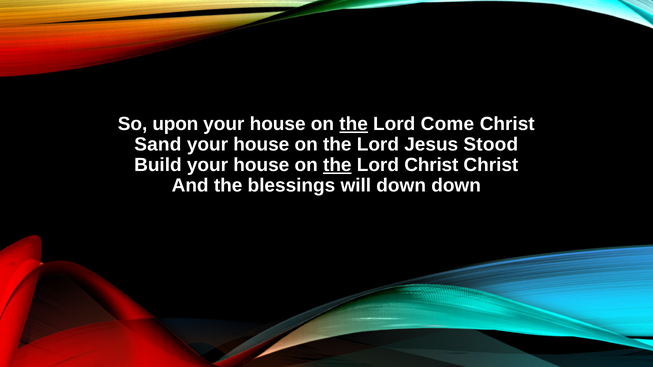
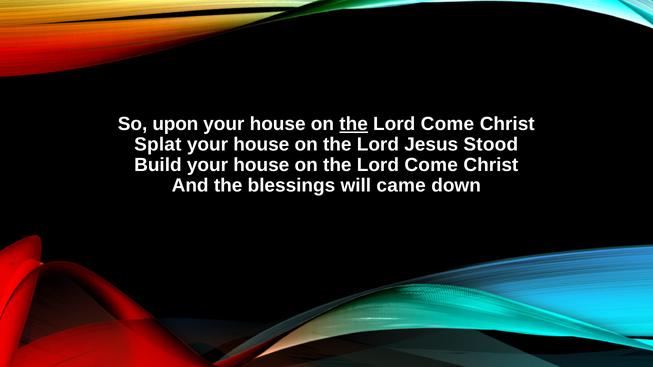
Sand: Sand -> Splat
the at (337, 165) underline: present -> none
Christ at (431, 165): Christ -> Come
will down: down -> came
